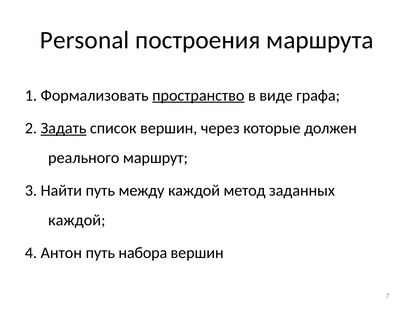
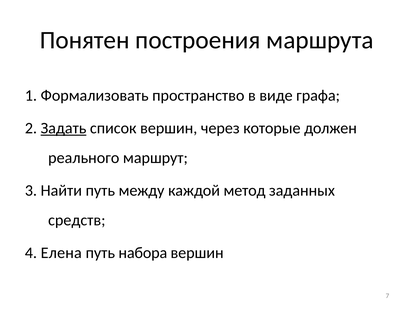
Personal: Personal -> Понятен
пространство underline: present -> none
каждой at (77, 220): каждой -> средств
Антон: Антон -> Елена
